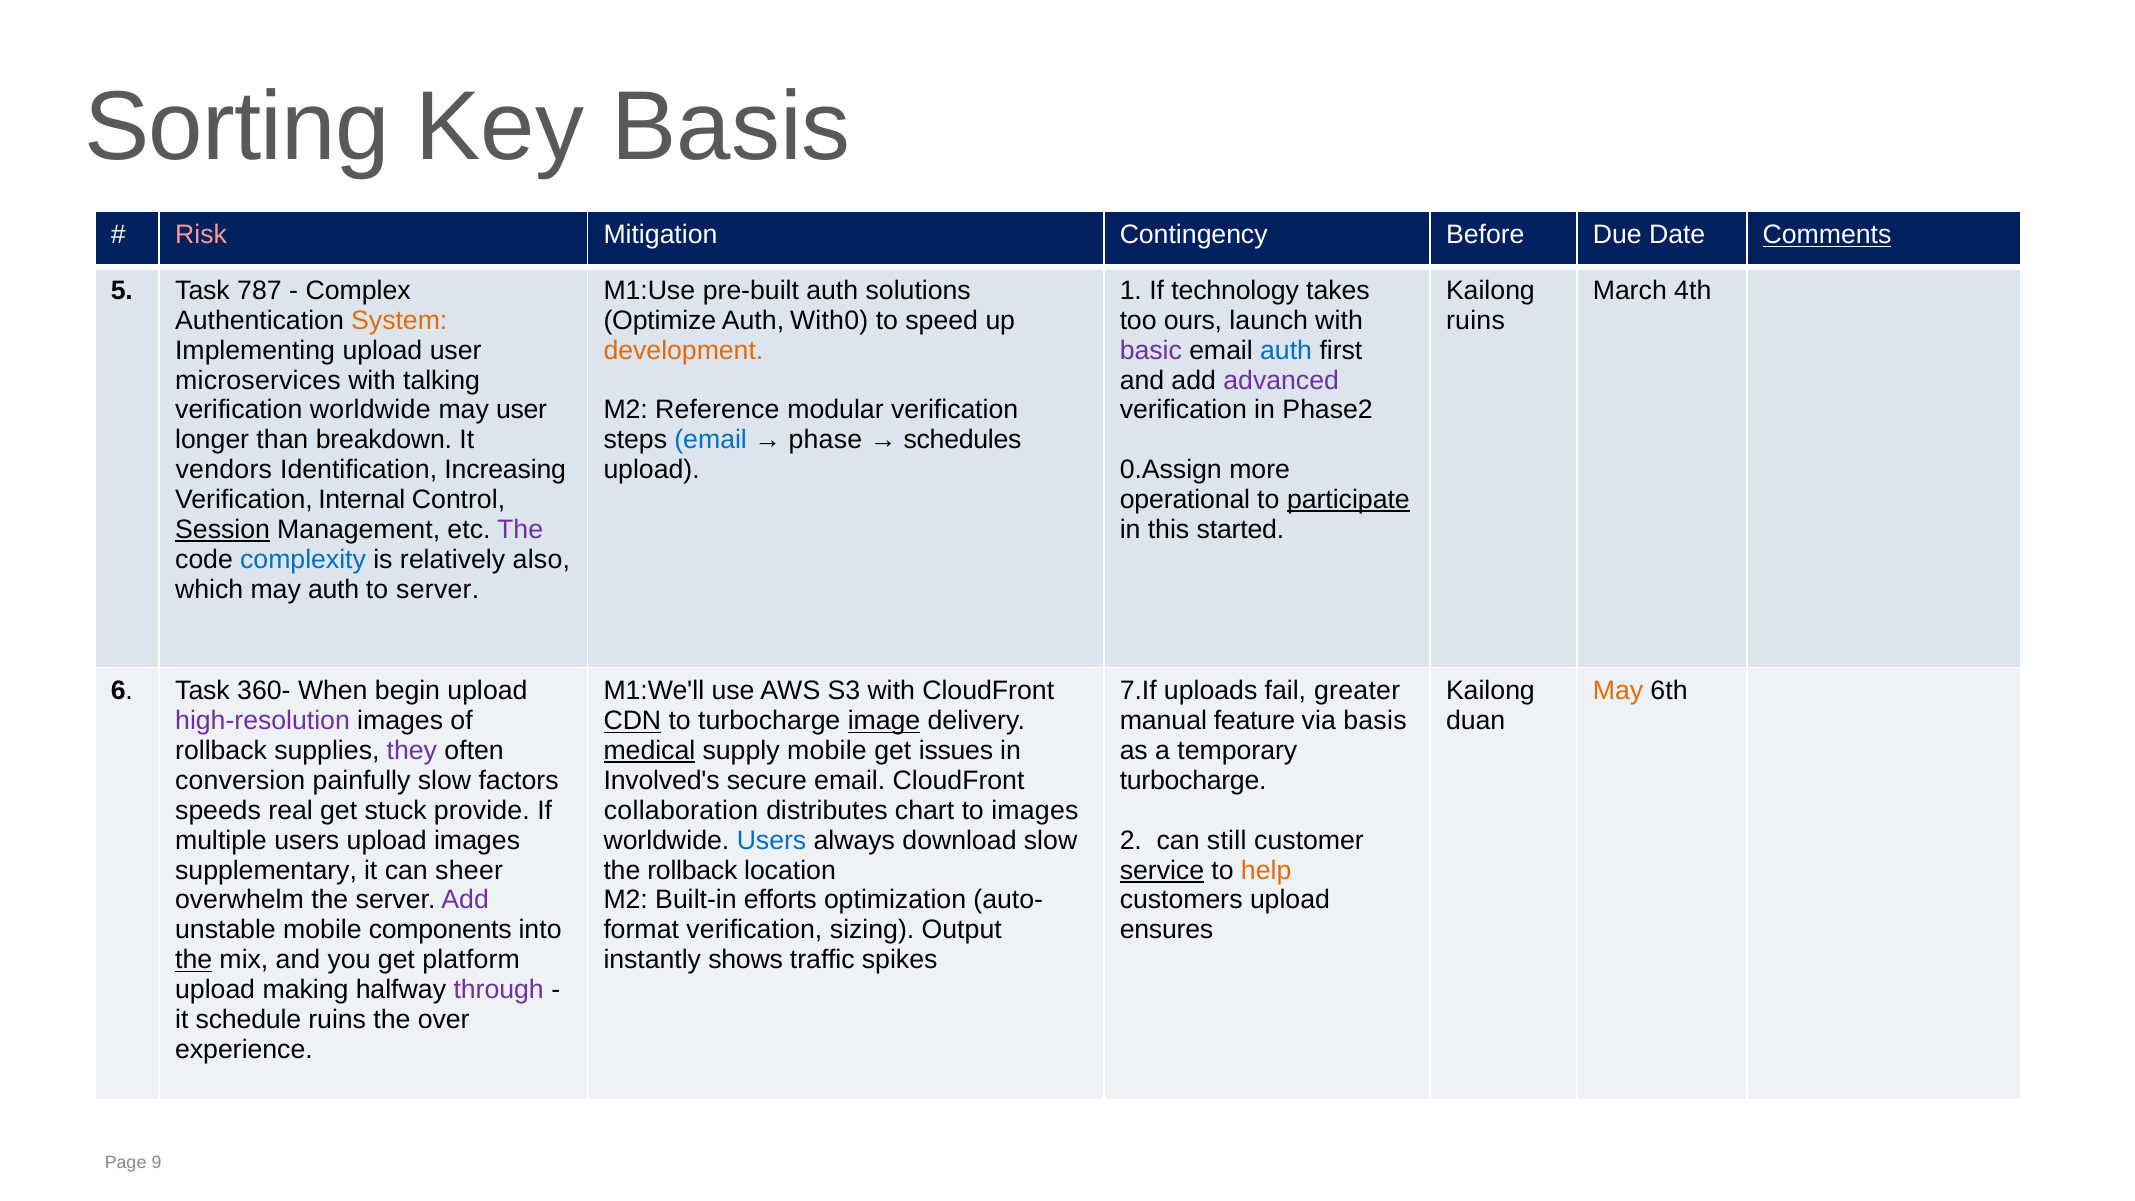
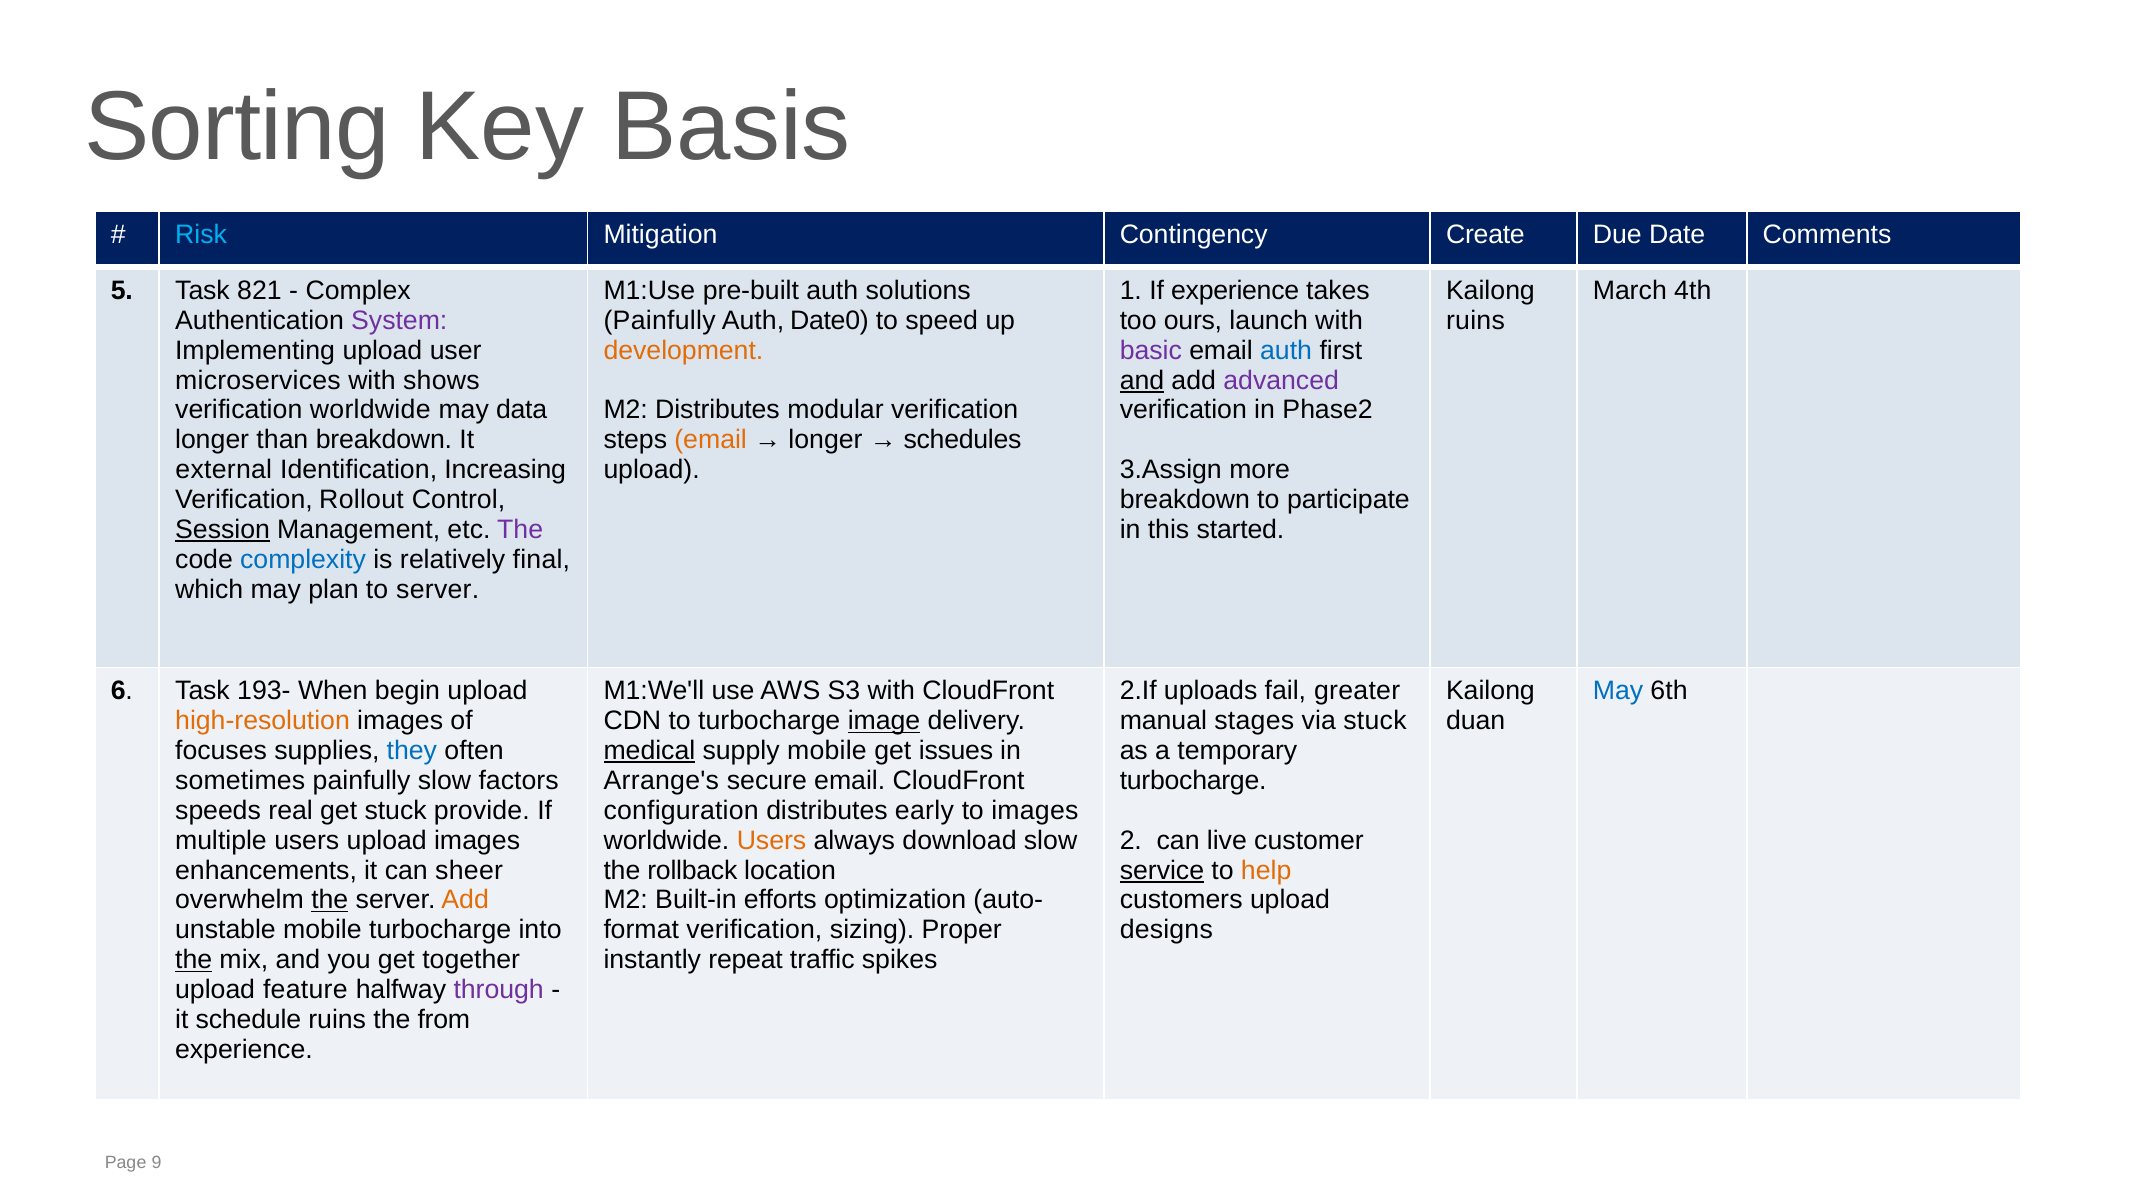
Risk colour: pink -> light blue
Before: Before -> Create
Comments underline: present -> none
787: 787 -> 821
If technology: technology -> experience
System colour: orange -> purple
Optimize at (660, 320): Optimize -> Painfully
With0: With0 -> Date0
talking: talking -> shows
and at (1142, 380) underline: none -> present
may user: user -> data
M2 Reference: Reference -> Distributes
email at (711, 440) colour: blue -> orange
phase at (825, 440): phase -> longer
vendors: vendors -> external
0.Assign: 0.Assign -> 3.Assign
Internal: Internal -> Rollout
operational at (1185, 500): operational -> breakdown
participate underline: present -> none
also: also -> final
may auth: auth -> plan
360-: 360- -> 193-
7.If: 7.If -> 2.If
May at (1618, 691) colour: orange -> blue
high-resolution colour: purple -> orange
CDN underline: present -> none
feature: feature -> stages
via basis: basis -> stuck
rollback at (221, 751): rollback -> focuses
they colour: purple -> blue
conversion: conversion -> sometimes
Involved's: Involved's -> Arrange's
collaboration: collaboration -> configuration
chart: chart -> early
Users at (772, 840) colour: blue -> orange
still: still -> live
supplementary: supplementary -> enhancements
the at (330, 900) underline: none -> present
Add at (465, 900) colour: purple -> orange
mobile components: components -> turbocharge
Output: Output -> Proper
ensures: ensures -> designs
platform: platform -> together
shows: shows -> repeat
making: making -> feature
over: over -> from
